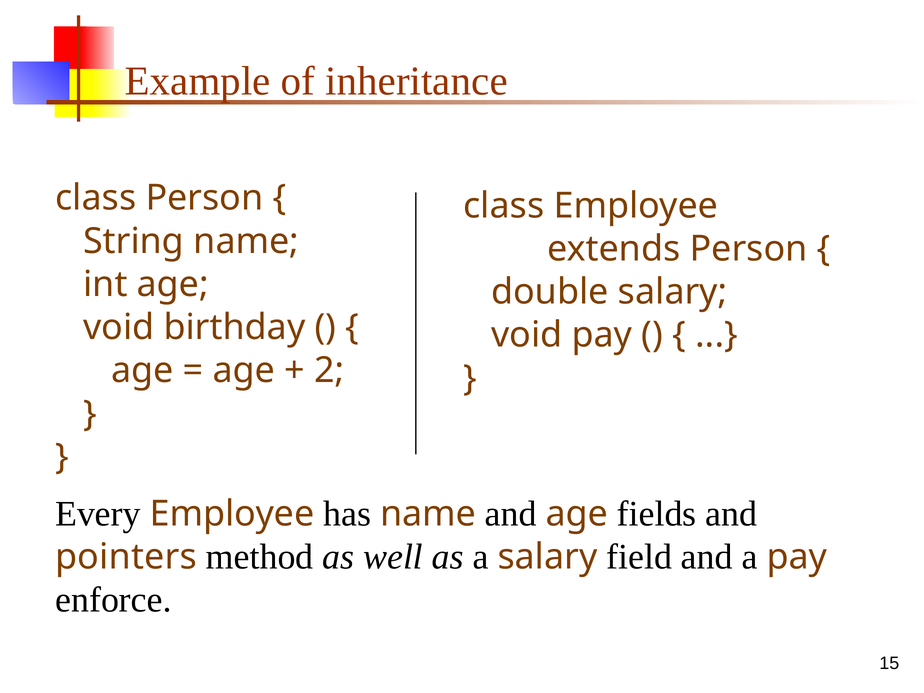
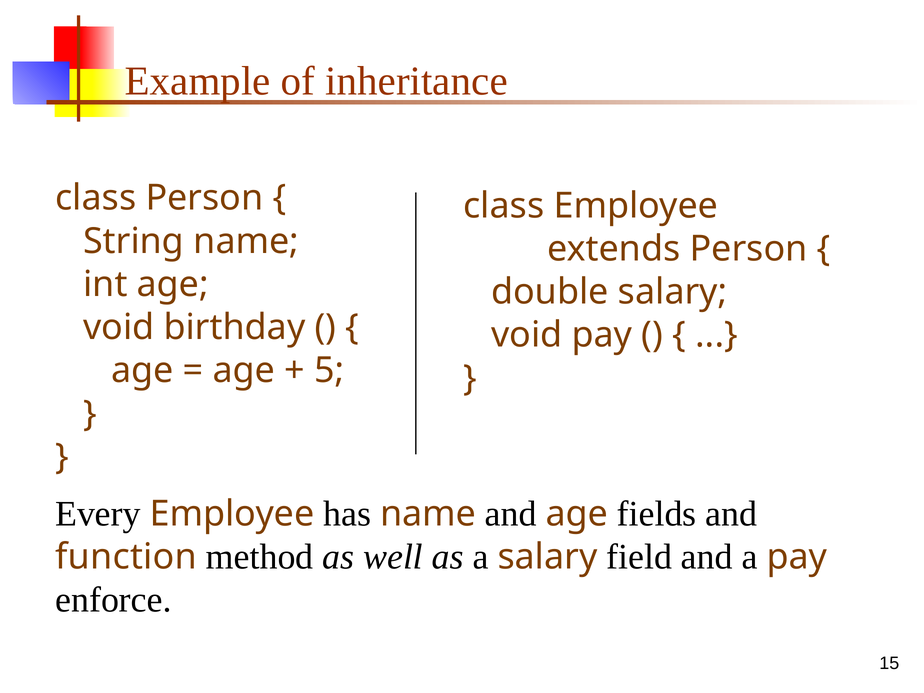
2: 2 -> 5
pointers: pointers -> function
